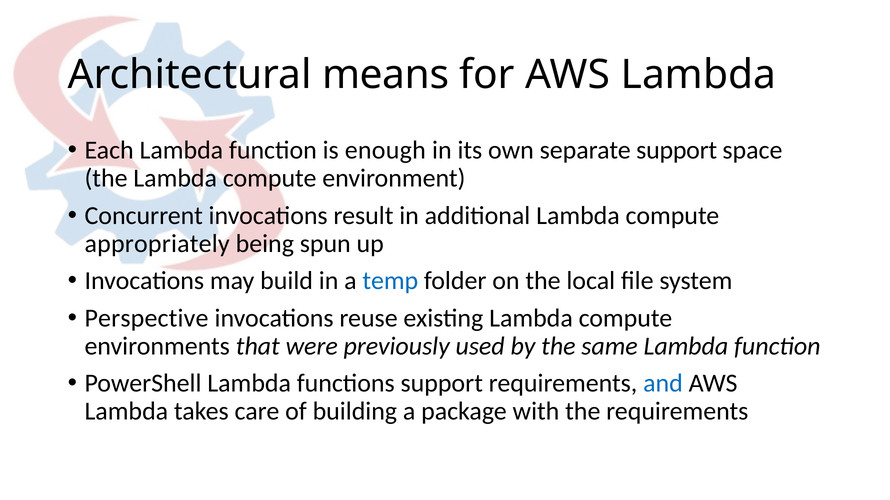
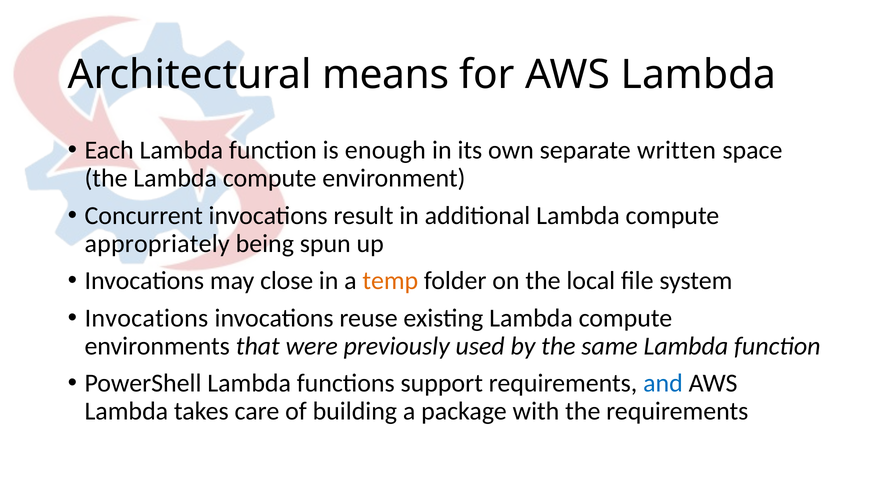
separate support: support -> written
build: build -> close
temp colour: blue -> orange
Perspective at (147, 319): Perspective -> Invocations
